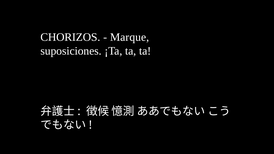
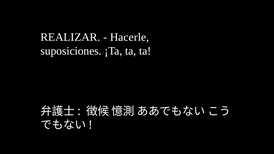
CHORIZOS: CHORIZOS -> REALIZAR
Marque: Marque -> Hacerle
